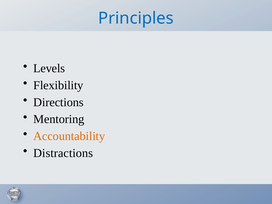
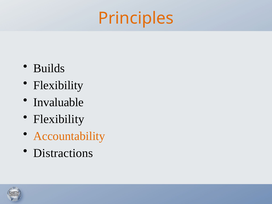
Principles colour: blue -> orange
Levels: Levels -> Builds
Directions: Directions -> Invaluable
Mentoring at (59, 119): Mentoring -> Flexibility
